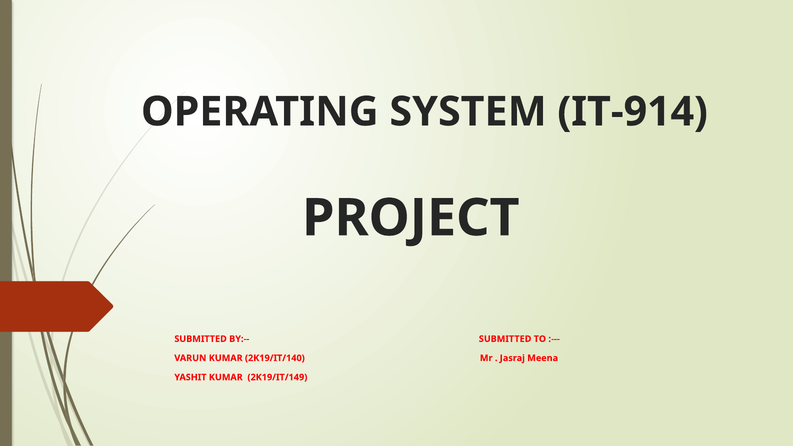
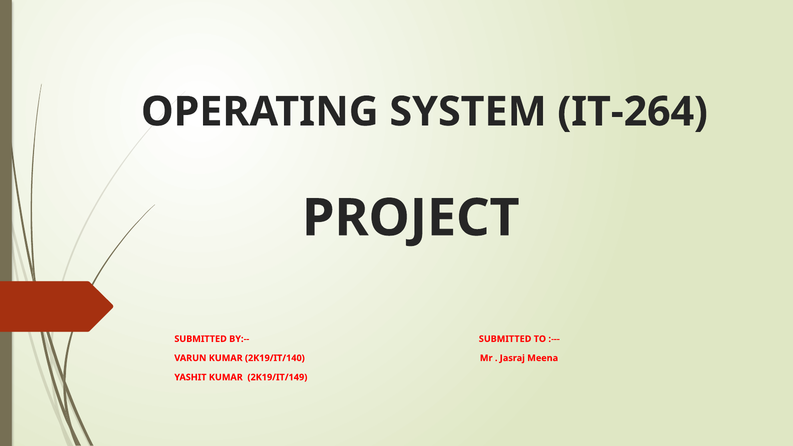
IT-914: IT-914 -> IT-264
